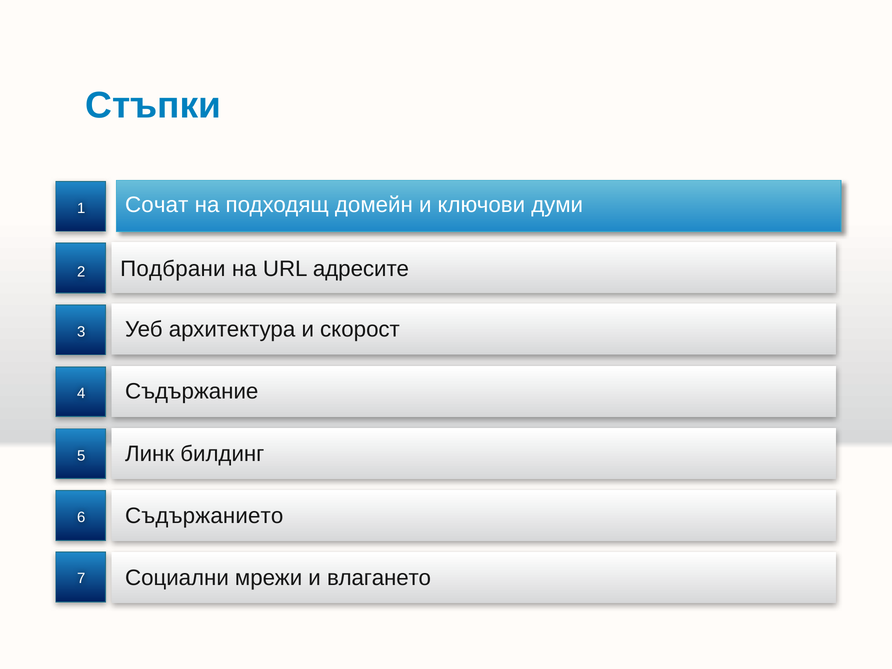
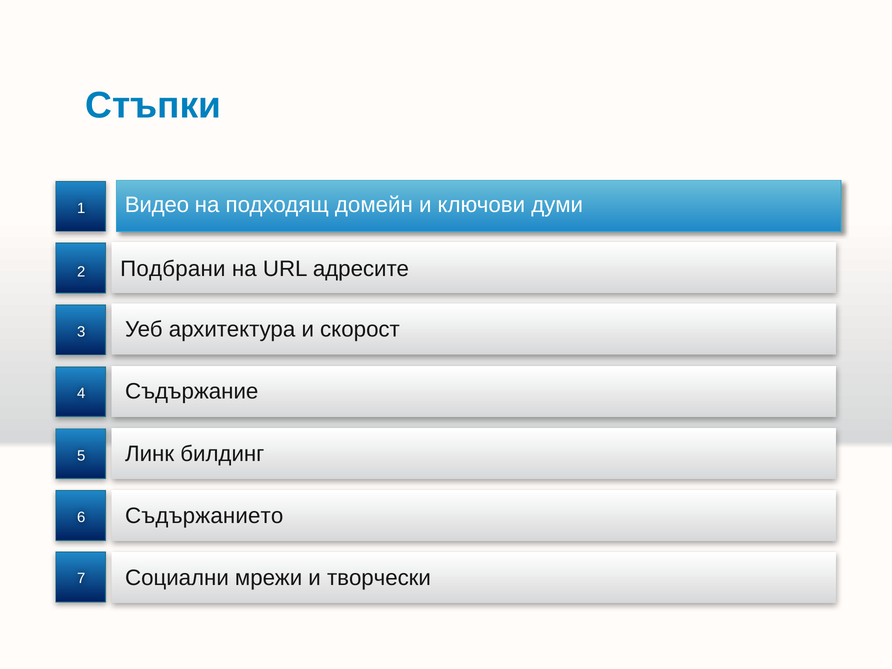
Сочат: Сочат -> Видео
влагането: влагането -> творчески
